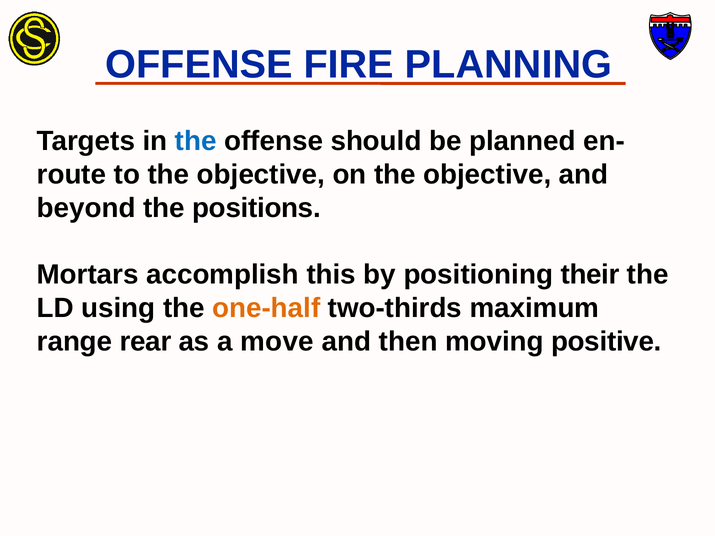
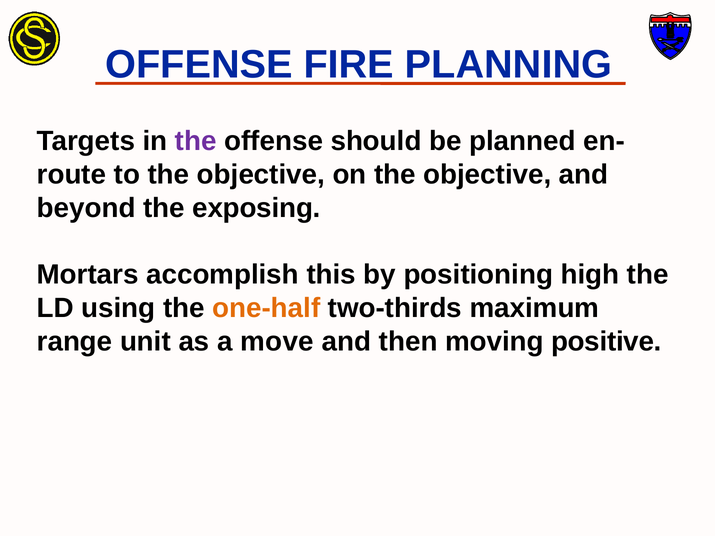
the at (196, 141) colour: blue -> purple
positions: positions -> exposing
their: their -> high
rear: rear -> unit
